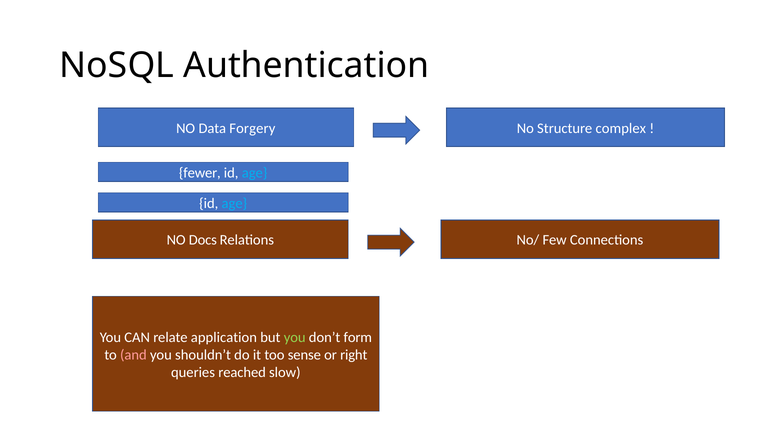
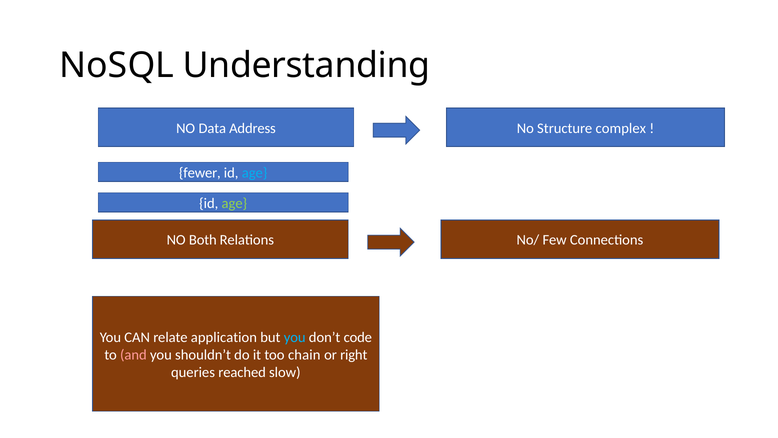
Authentication: Authentication -> Understanding
Forgery: Forgery -> Address
age at (234, 203) colour: light blue -> light green
Docs: Docs -> Both
you at (295, 337) colour: light green -> light blue
form: form -> code
sense: sense -> chain
